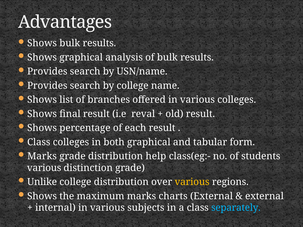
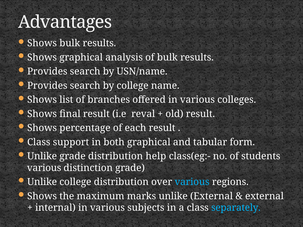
Class colleges: colleges -> support
Marks at (42, 156): Marks -> Unlike
various at (192, 182) colour: yellow -> light blue
marks charts: charts -> unlike
